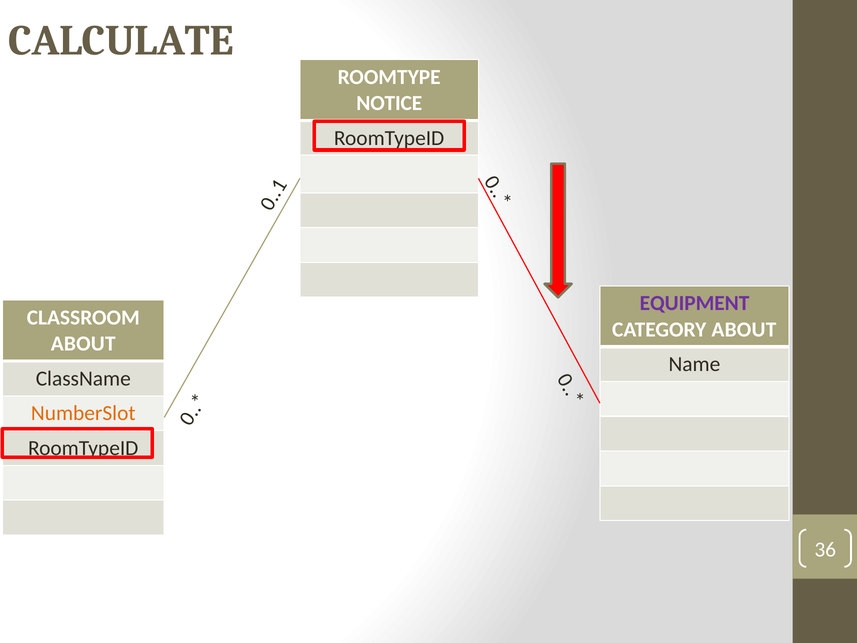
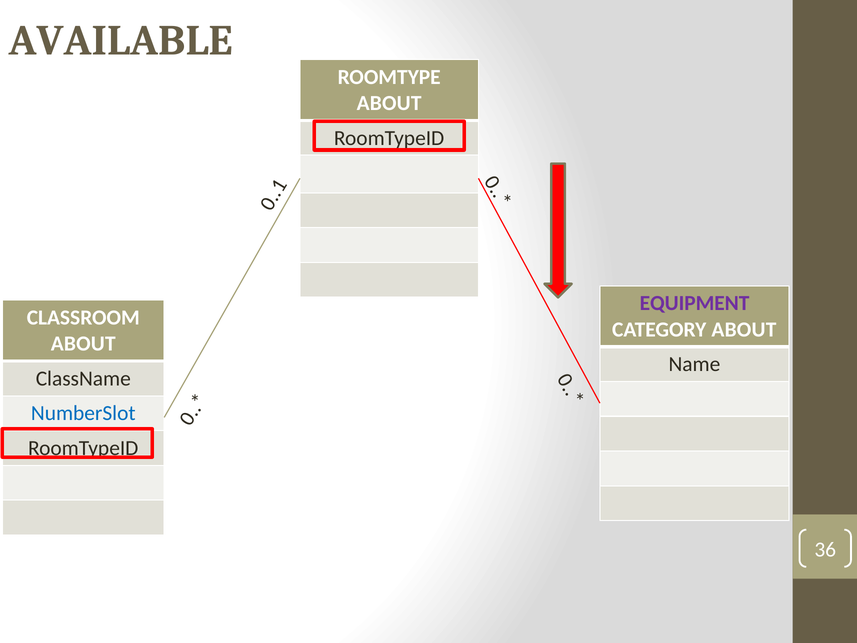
CALCULATE: CALCULATE -> AVAILABLE
NOTICE at (389, 103): NOTICE -> ABOUT
NumberSlot colour: orange -> blue
